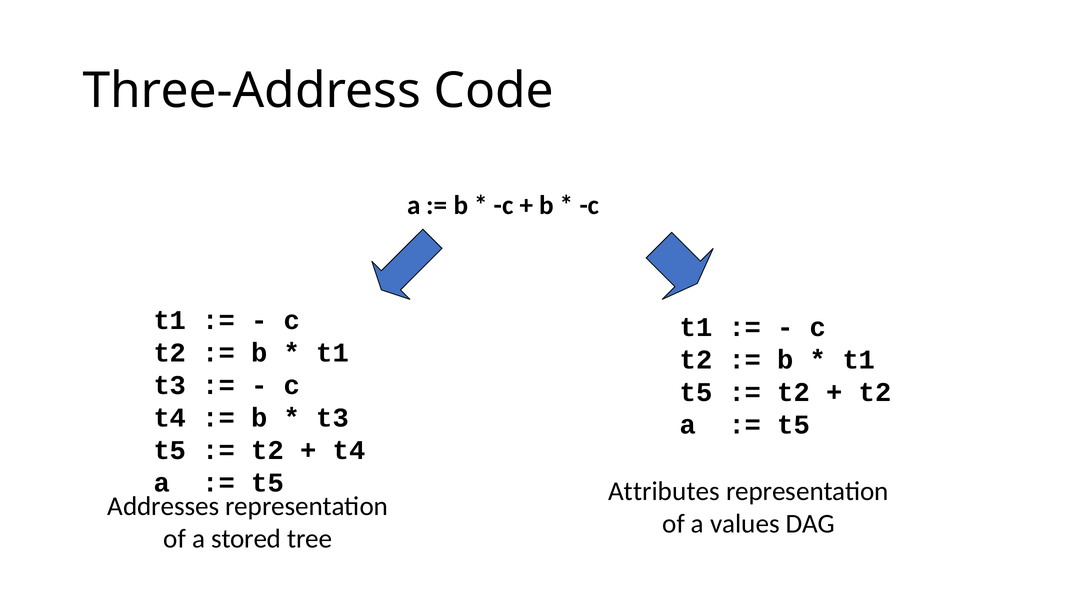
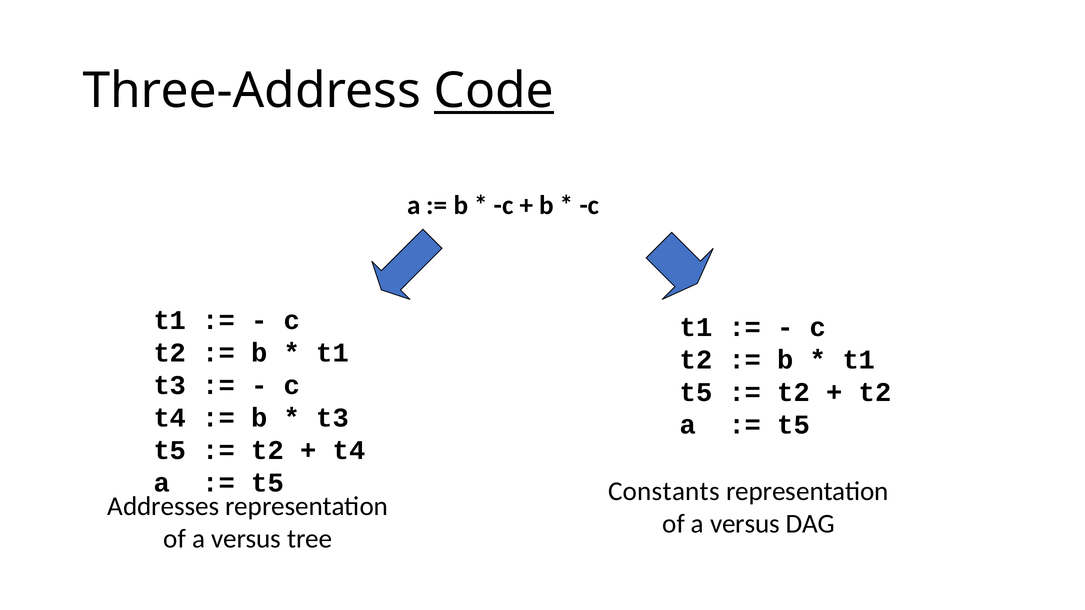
Code underline: none -> present
Attributes: Attributes -> Constants
values at (745, 524): values -> versus
stored at (246, 539): stored -> versus
